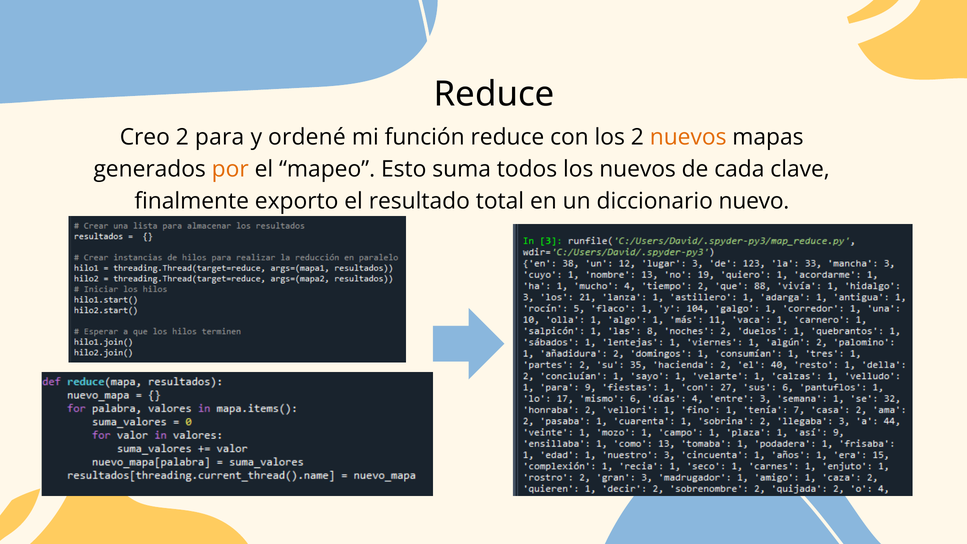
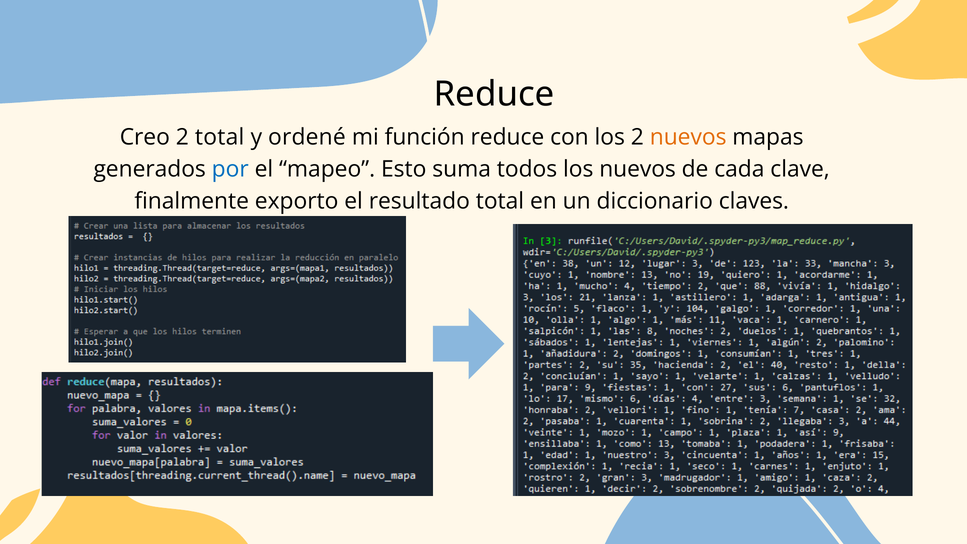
2 para: para -> total
por colour: orange -> blue
nuevo: nuevo -> claves
